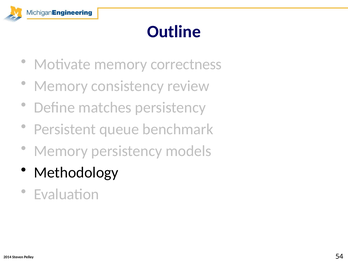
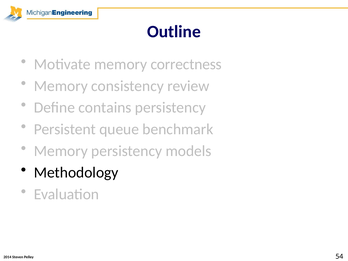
matches: matches -> contains
